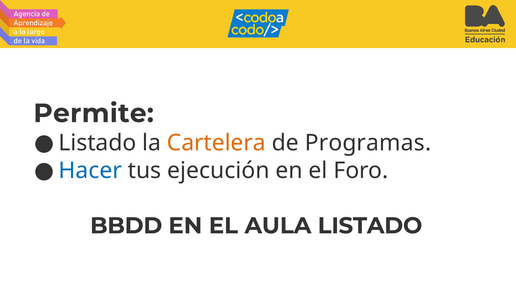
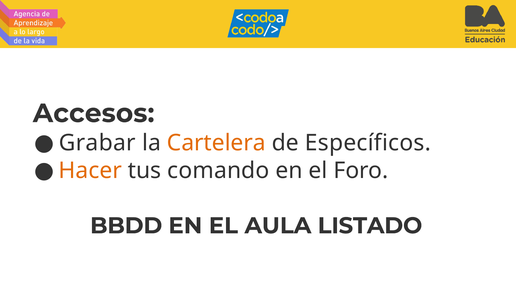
Permite: Permite -> Accesos
Listado at (97, 143): Listado -> Grabar
Programas: Programas -> Específicos
Hacer colour: blue -> orange
ejecución: ejecución -> comando
